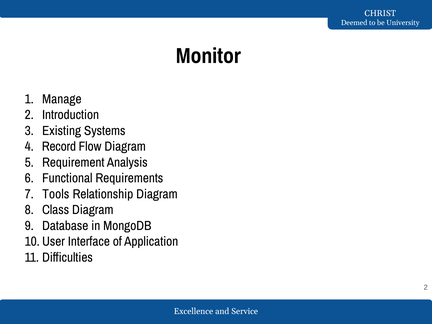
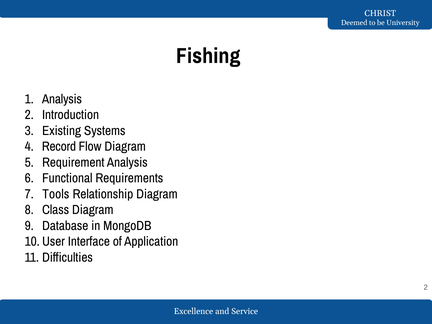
Monitor: Monitor -> Fishing
Manage at (62, 99): Manage -> Analysis
